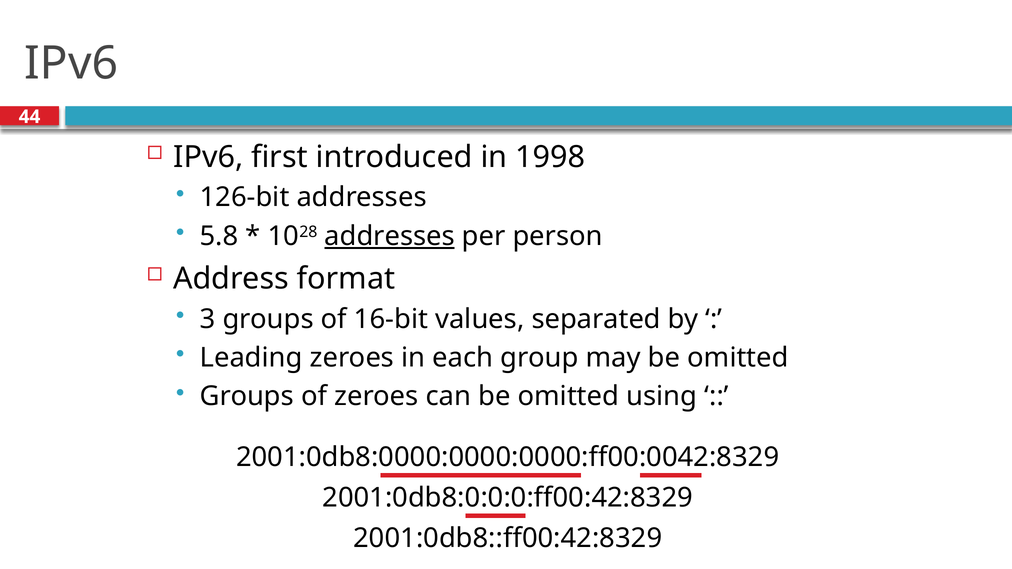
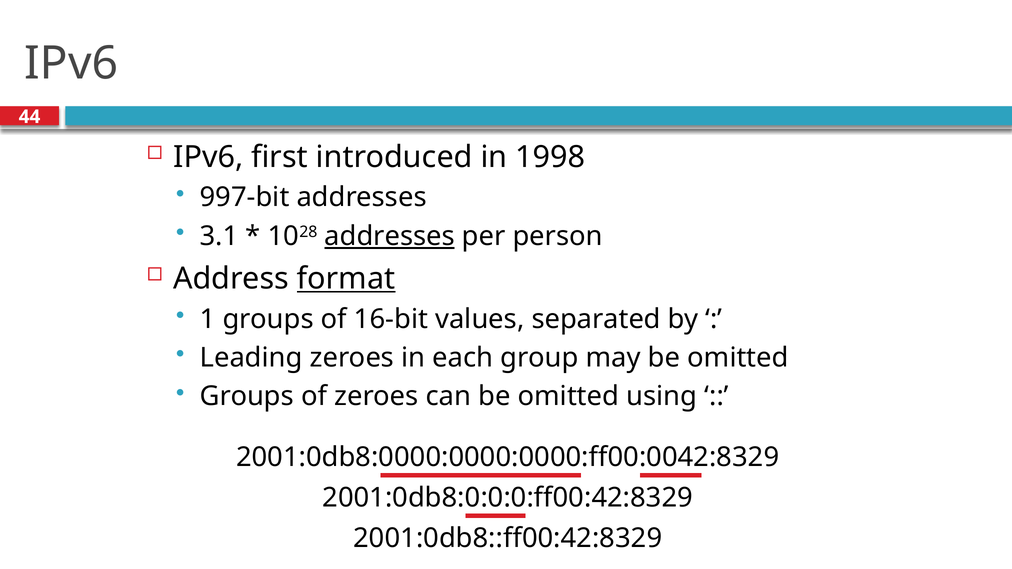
126-bit: 126-bit -> 997-bit
5.8: 5.8 -> 3.1
format underline: none -> present
3: 3 -> 1
